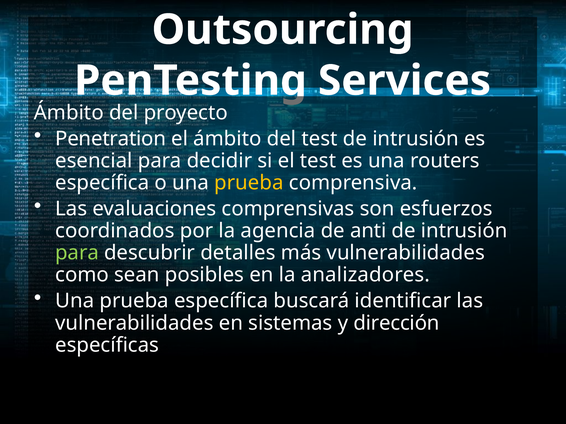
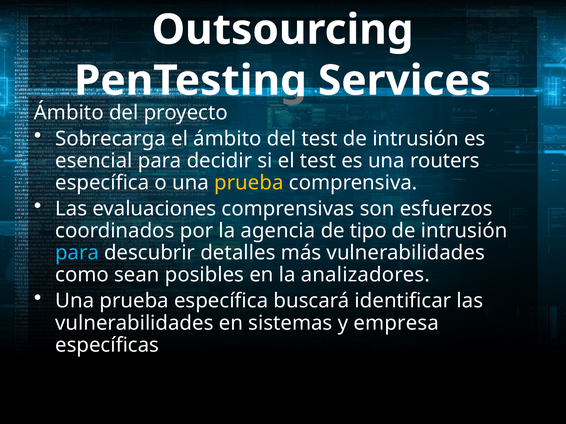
Penetration: Penetration -> Sobrecarga
anti: anti -> tipo
para at (77, 253) colour: light green -> light blue
dirección: dirección -> empresa
